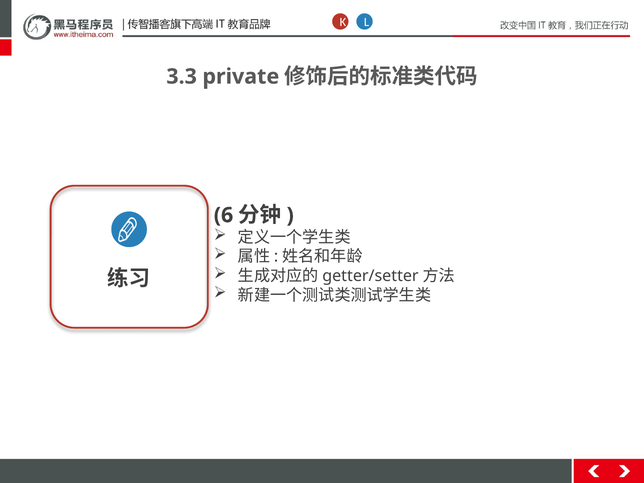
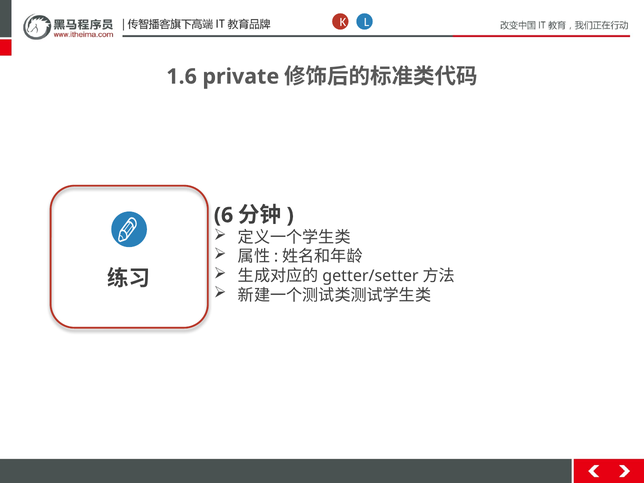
3.3: 3.3 -> 1.6
